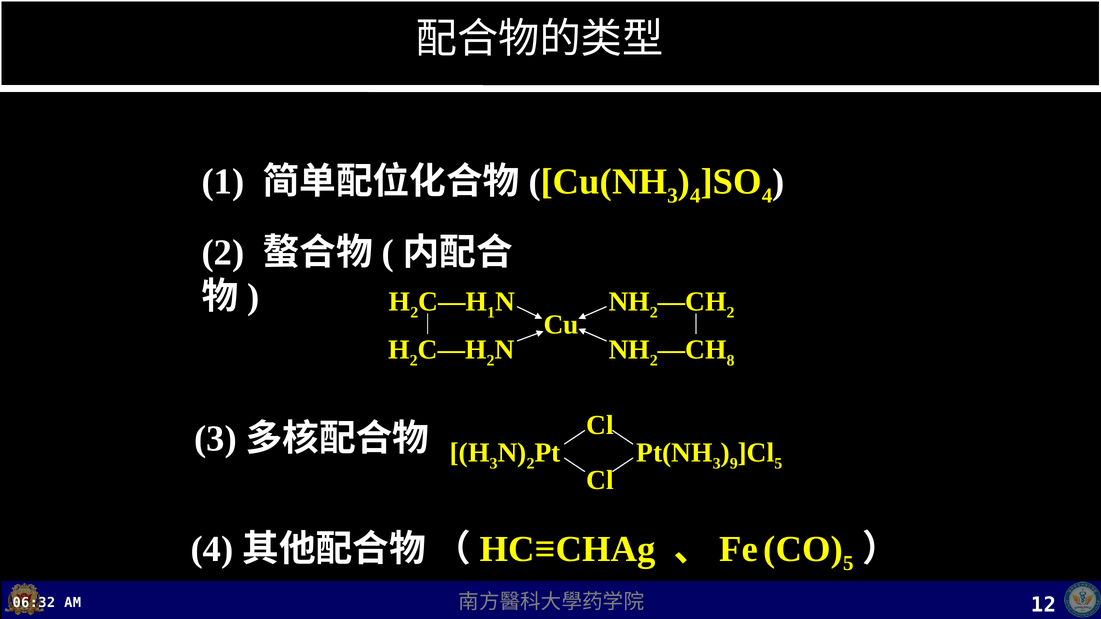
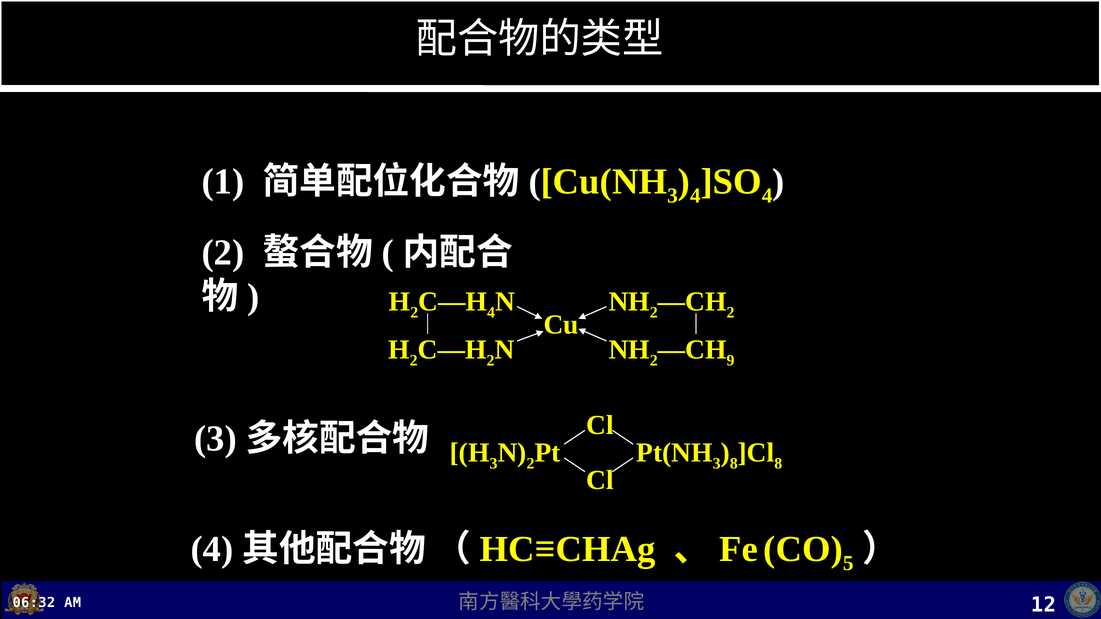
1 at (491, 312): 1 -> 4
8: 8 -> 9
9 at (734, 464): 9 -> 8
5 at (778, 464): 5 -> 8
